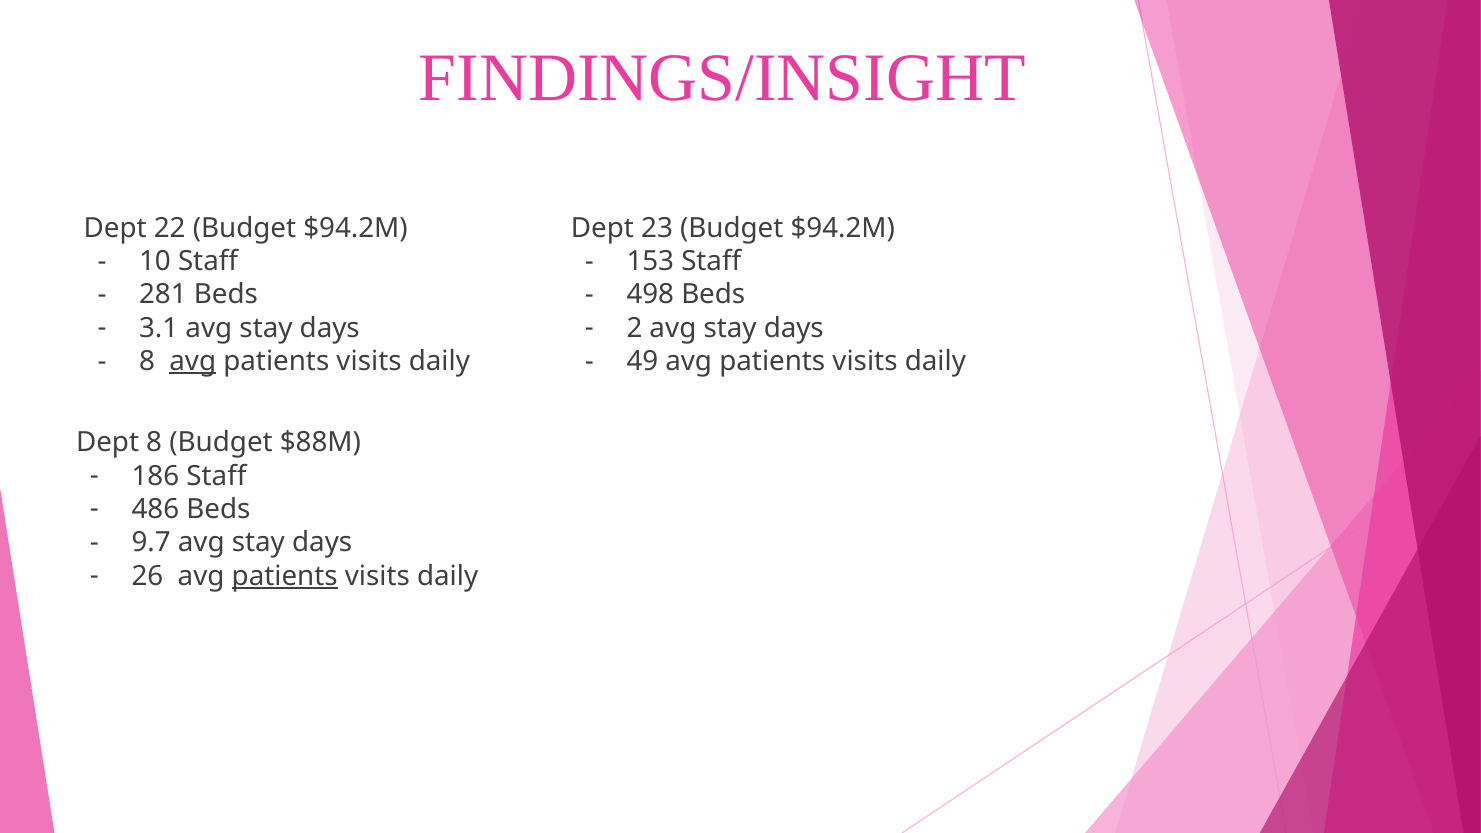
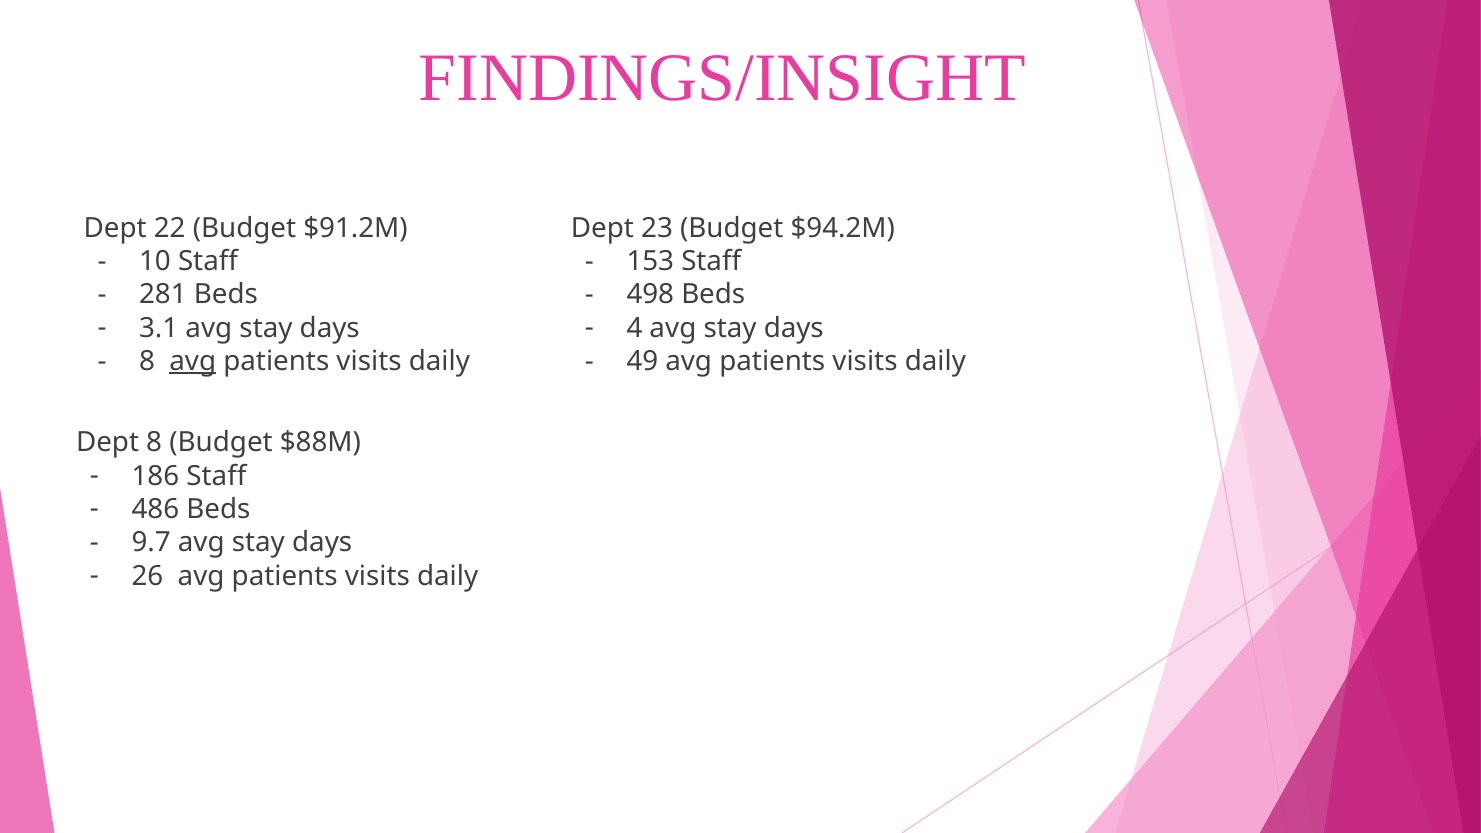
22 Budget $94.2M: $94.2M -> $91.2M
2: 2 -> 4
patients at (285, 576) underline: present -> none
